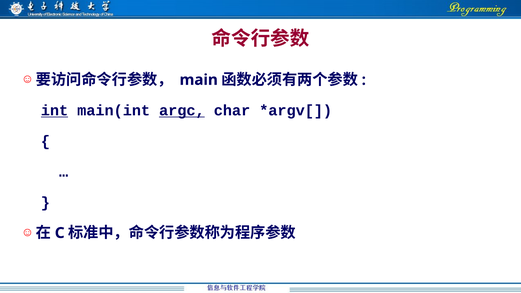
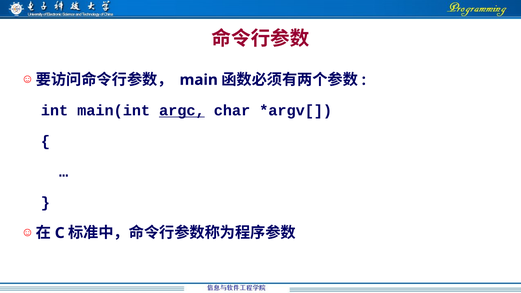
int underline: present -> none
